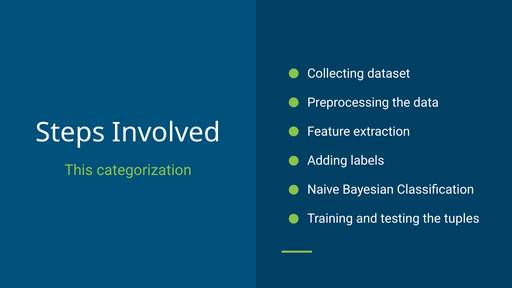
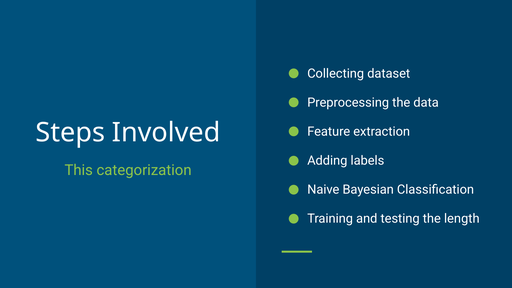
tuples: tuples -> length
